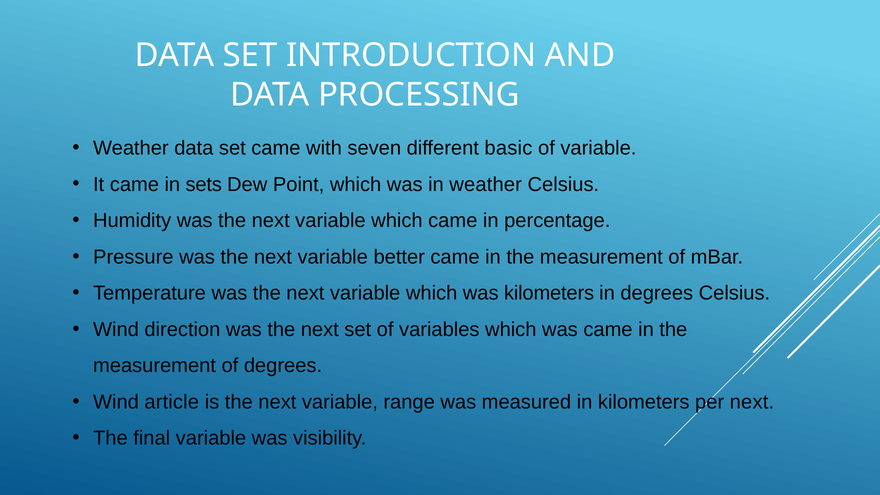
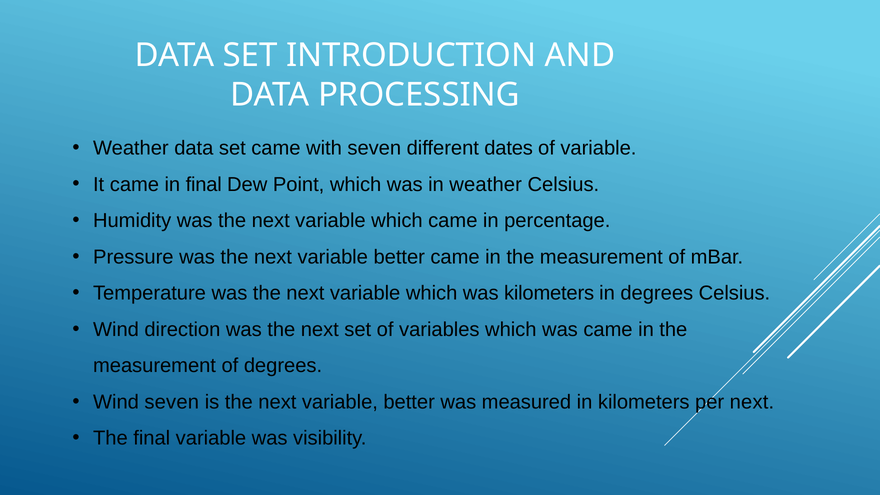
basic: basic -> dates
in sets: sets -> final
Wind article: article -> seven
range at (409, 402): range -> better
